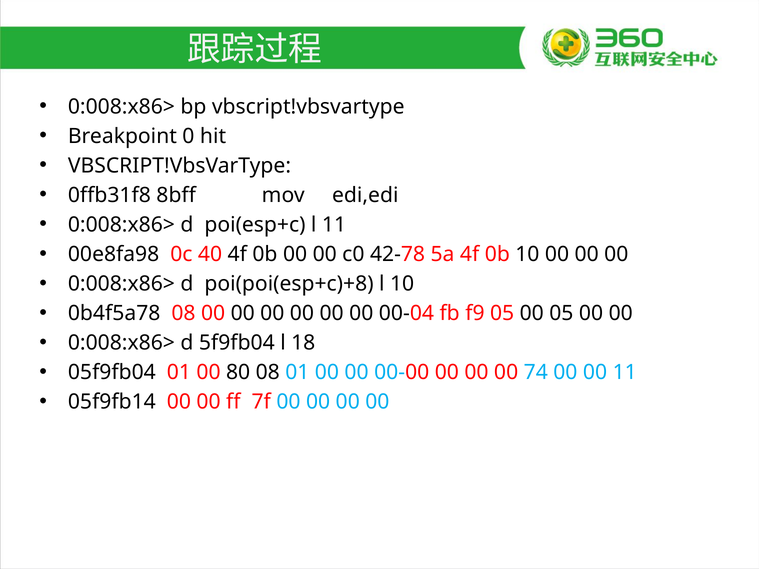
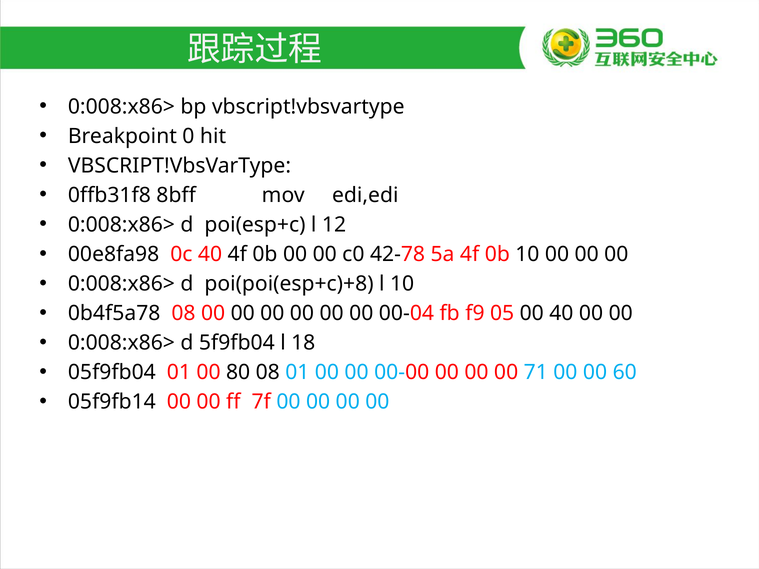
l 11: 11 -> 12
00 05: 05 -> 40
74: 74 -> 71
00 11: 11 -> 60
